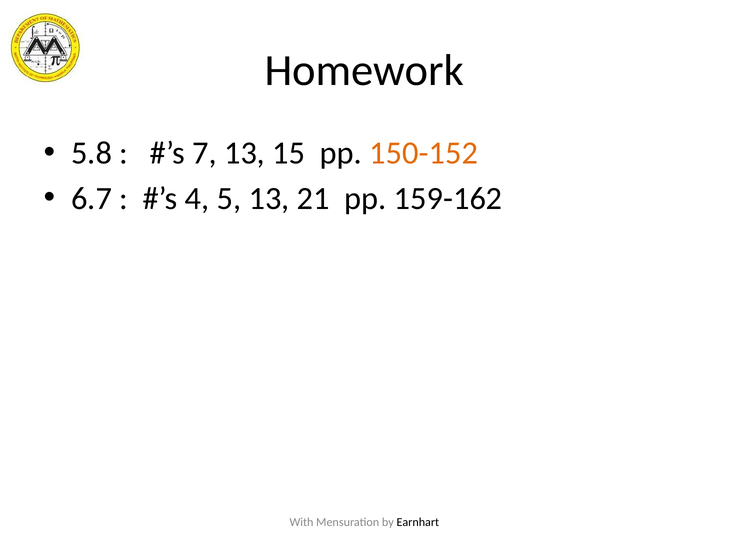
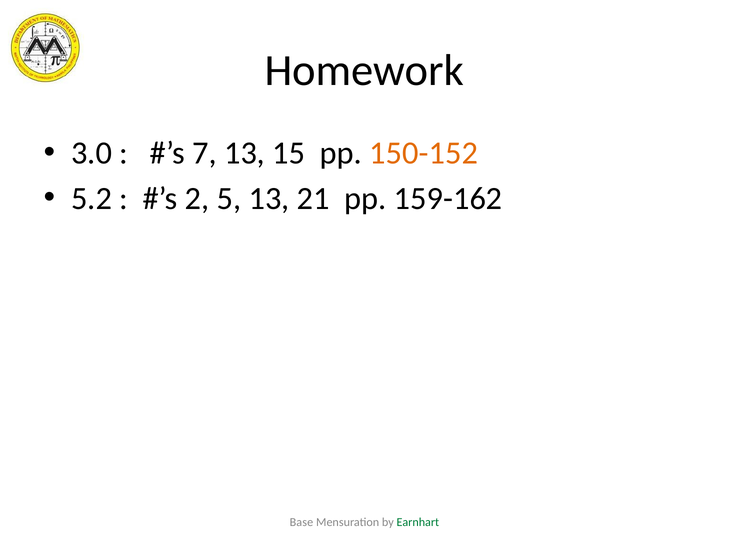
5.8: 5.8 -> 3.0
6.7: 6.7 -> 5.2
4: 4 -> 2
With: With -> Base
Earnhart colour: black -> green
